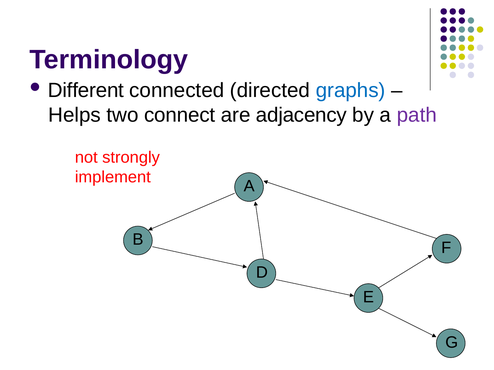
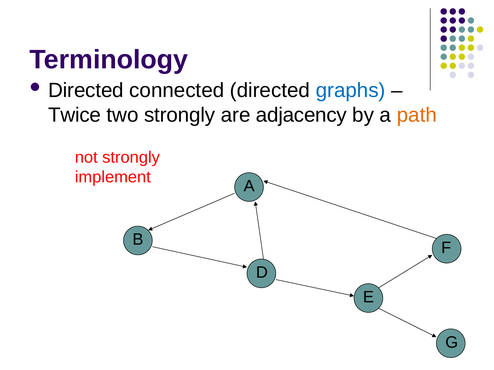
Different at (86, 90): Different -> Directed
Helps: Helps -> Twice
two connect: connect -> strongly
path colour: purple -> orange
